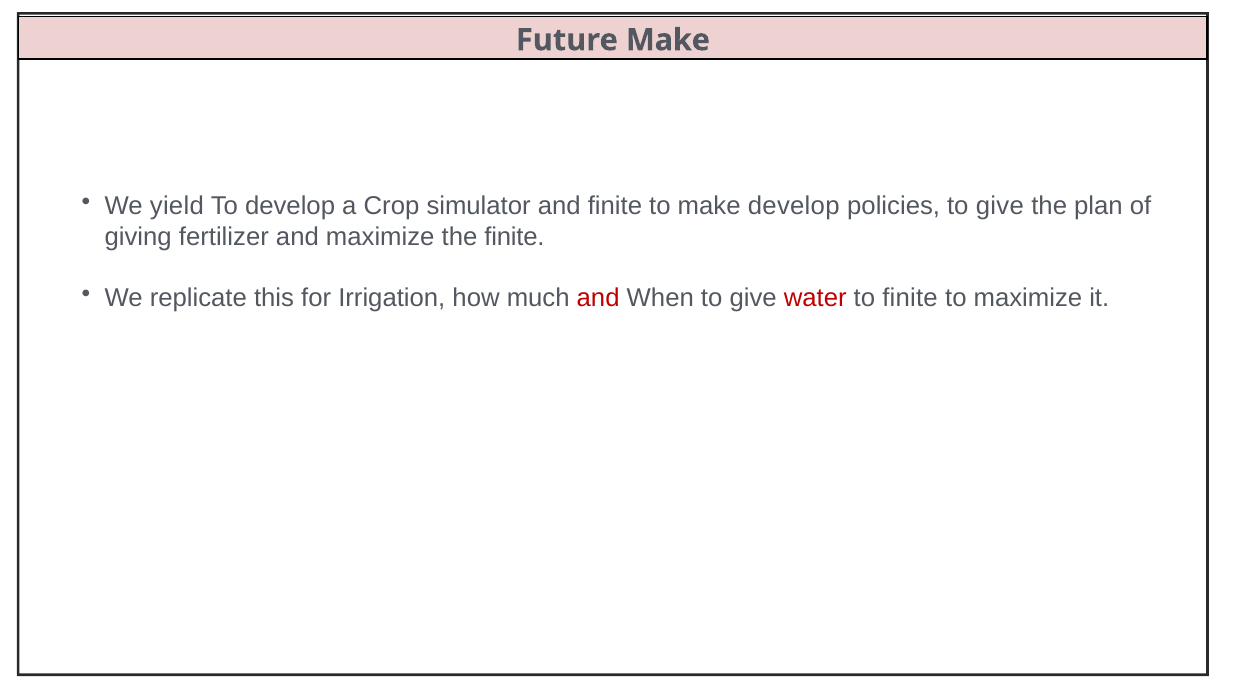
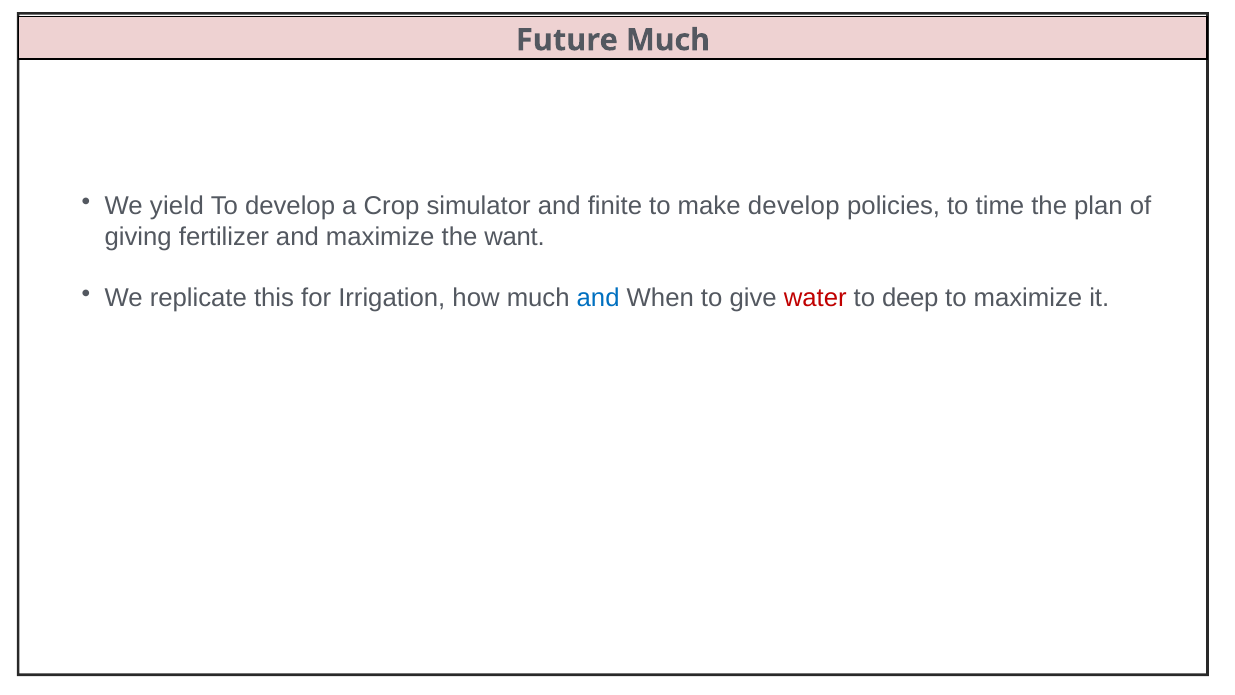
Future Make: Make -> Much
policies to give: give -> time
the finite: finite -> want
and at (598, 298) colour: red -> blue
to finite: finite -> deep
